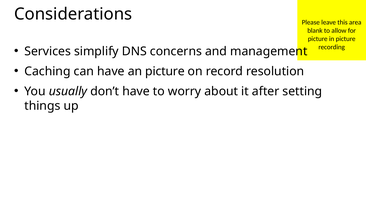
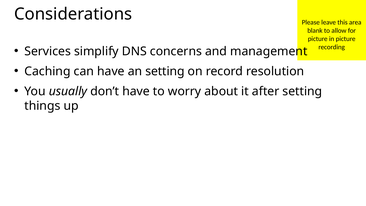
an picture: picture -> setting
